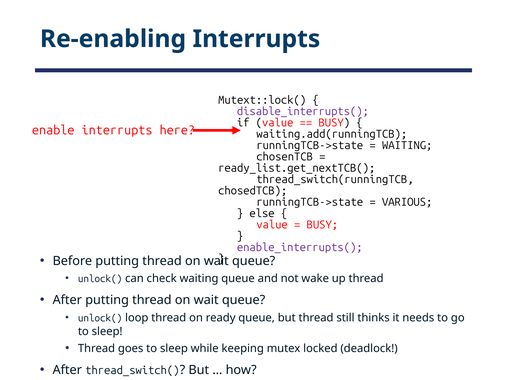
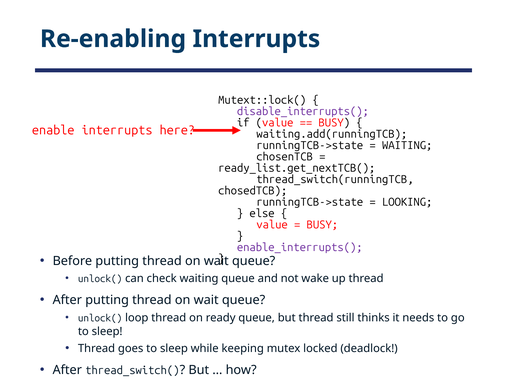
VARIOUS: VARIOUS -> LOOKING
